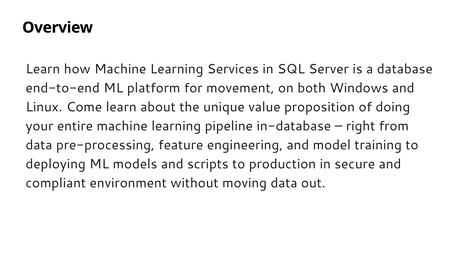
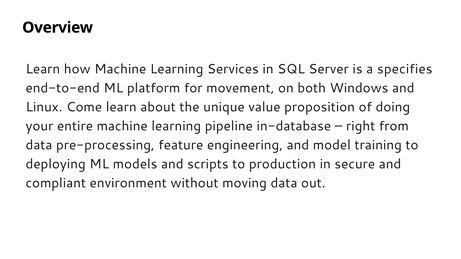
database: database -> specifies
